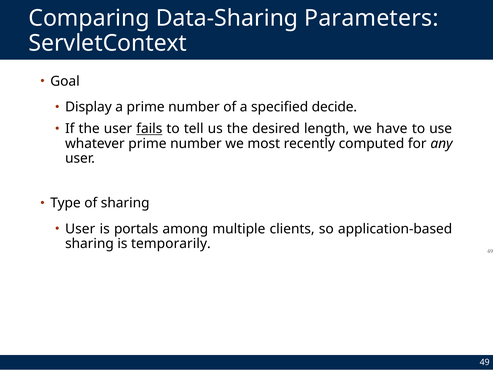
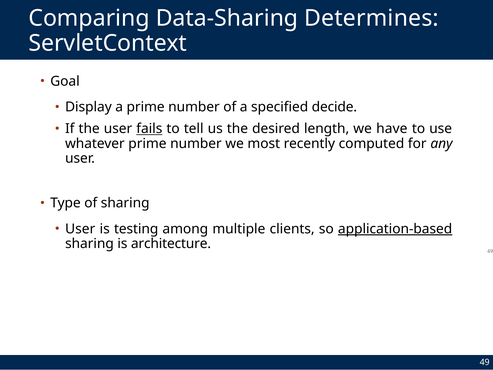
Parameters: Parameters -> Determines
portals: portals -> testing
application-based underline: none -> present
temporarily: temporarily -> architecture
